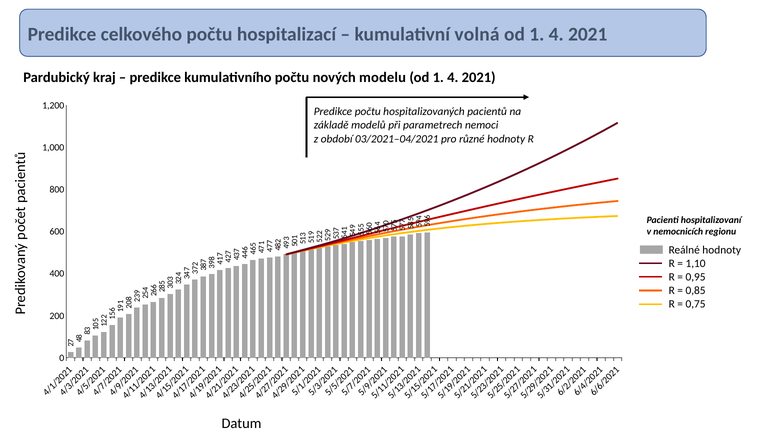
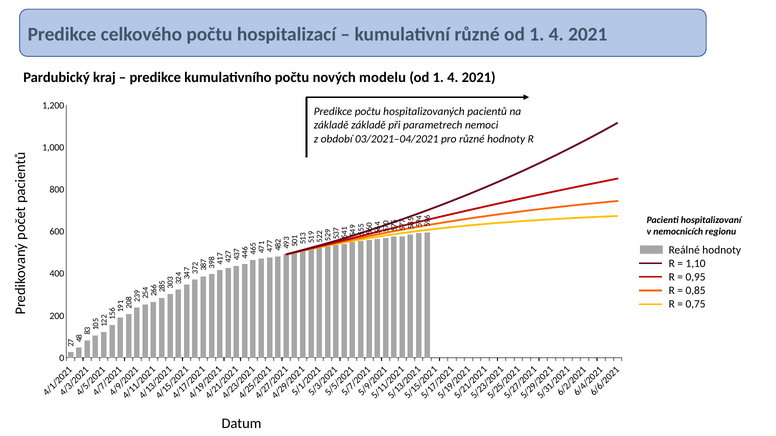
kumulativní volná: volná -> různé
základě modelů: modelů -> základě
